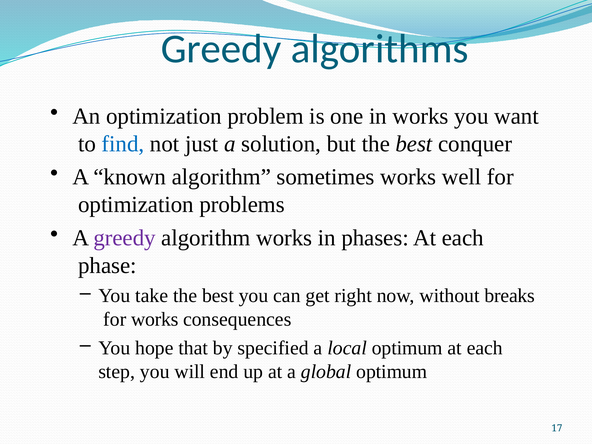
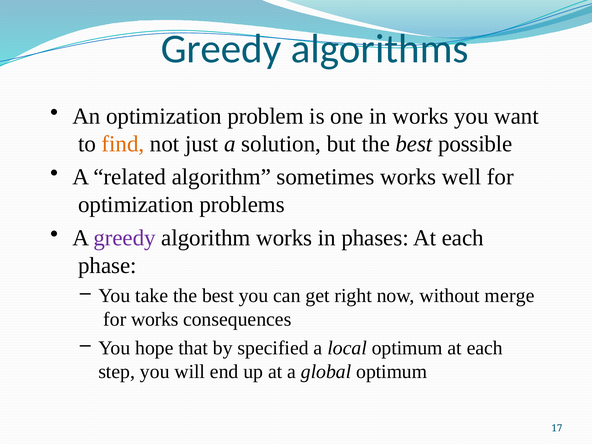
find colour: blue -> orange
conquer: conquer -> possible
known: known -> related
breaks: breaks -> merge
